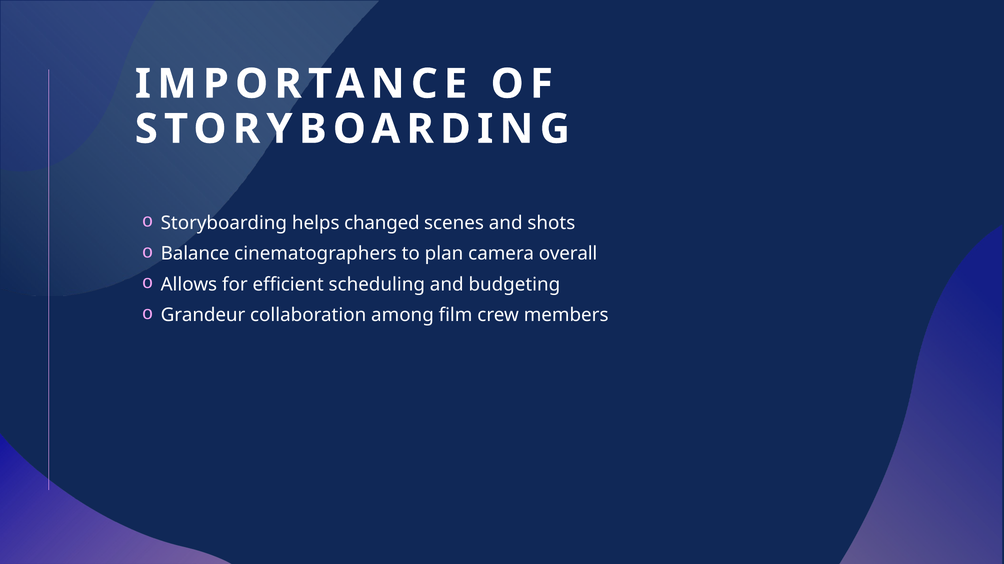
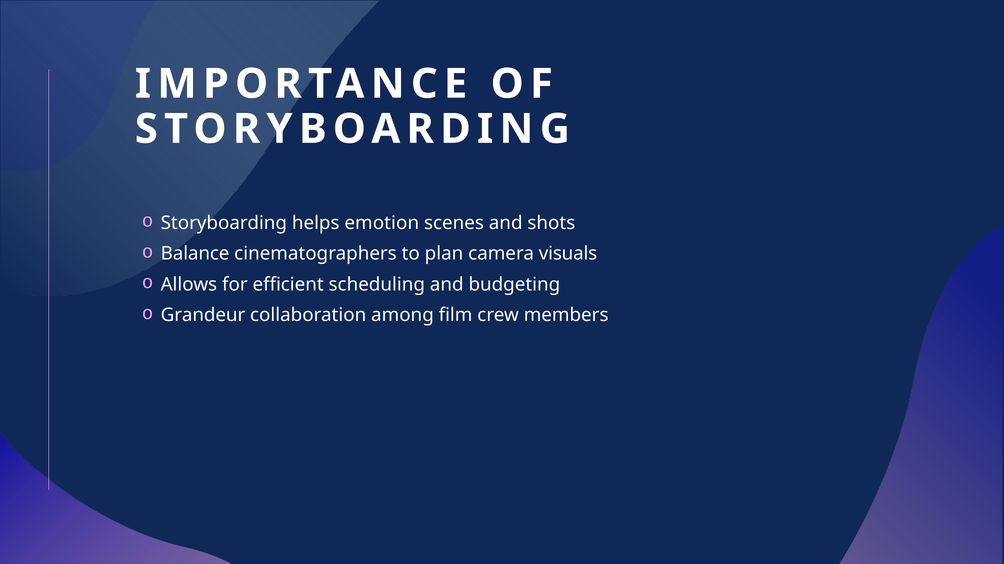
changed: changed -> emotion
overall: overall -> visuals
